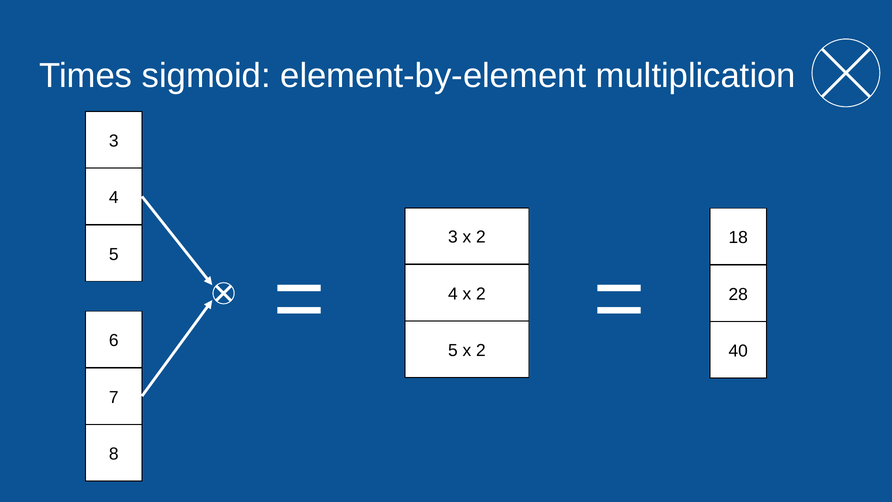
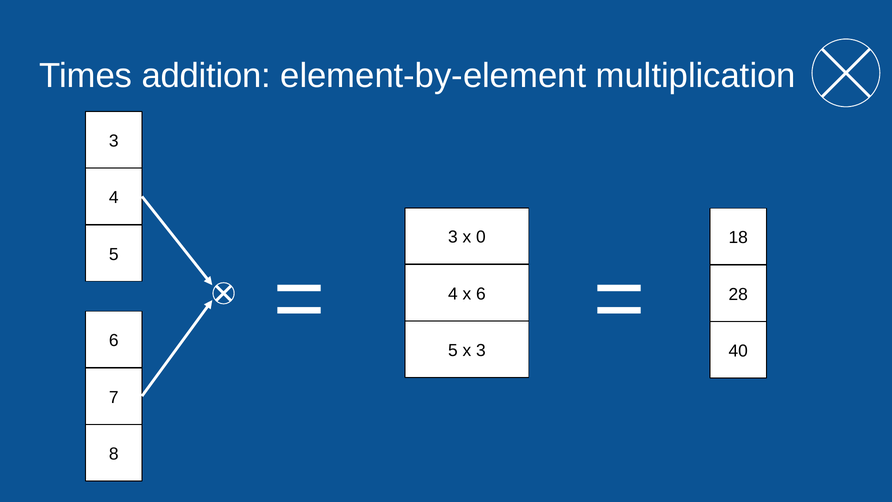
sigmoid: sigmoid -> addition
3 x 2: 2 -> 0
4 x 2: 2 -> 6
5 x 2: 2 -> 3
